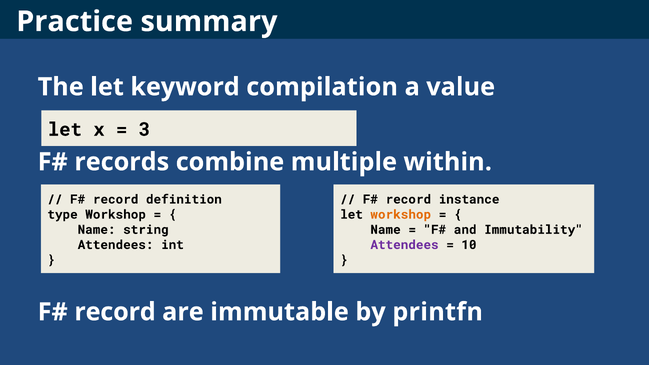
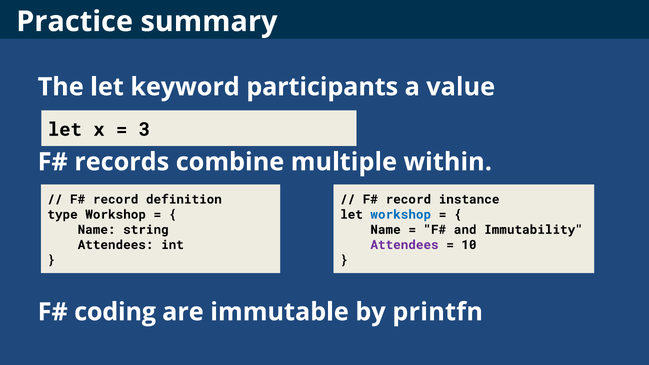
compilation: compilation -> participants
workshop at (401, 215) colour: orange -> blue
record at (115, 312): record -> coding
